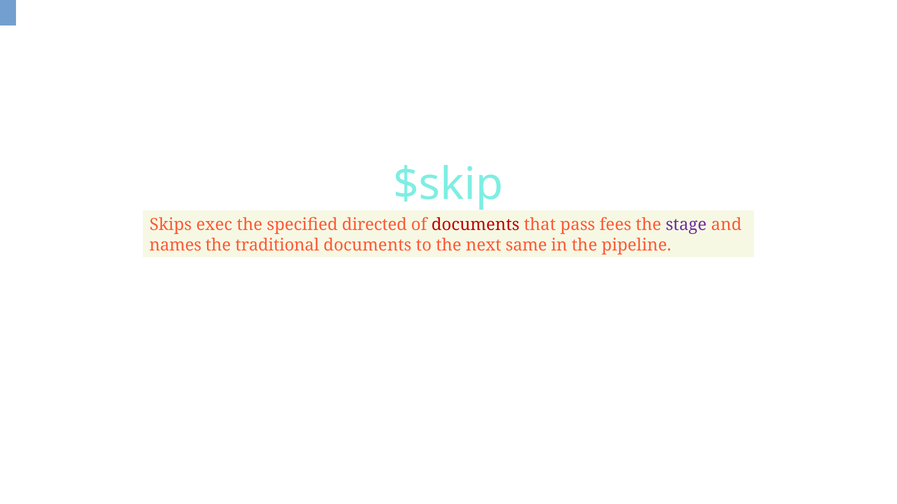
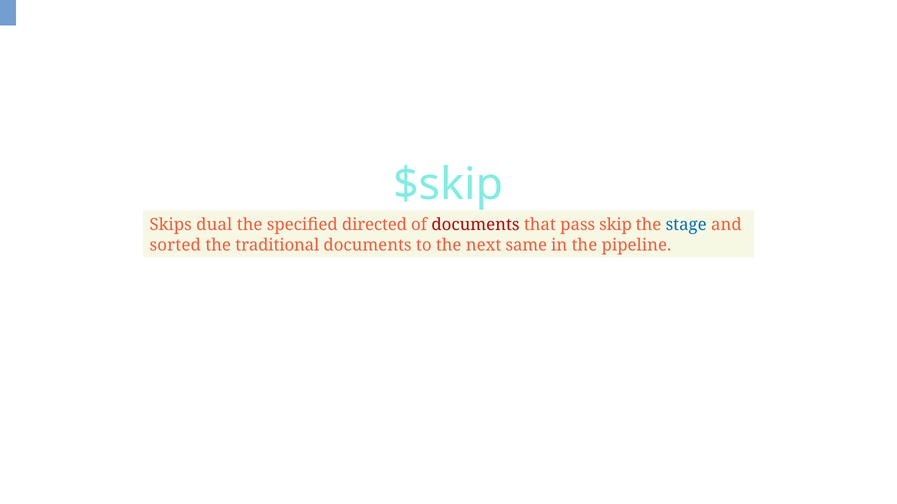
exec: exec -> dual
fees: fees -> skip
stage colour: purple -> blue
names: names -> sorted
